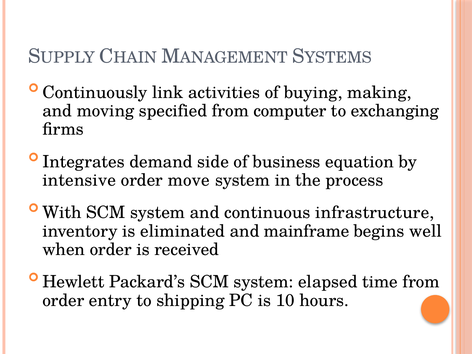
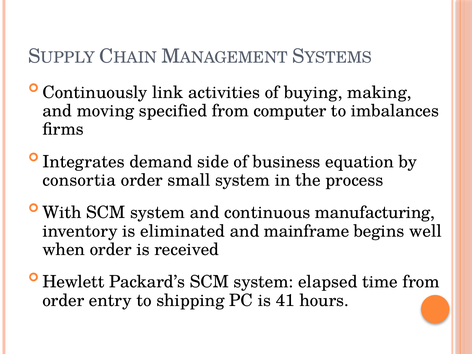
exchanging: exchanging -> imbalances
intensive: intensive -> consortia
move: move -> small
infrastructure: infrastructure -> manufacturing
10: 10 -> 41
